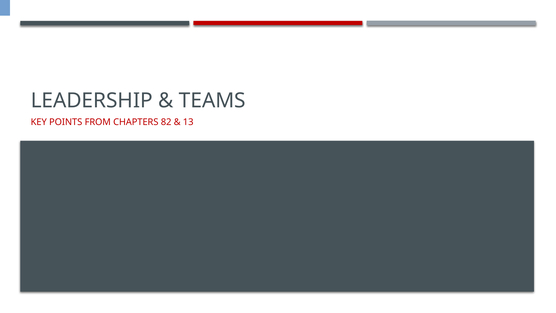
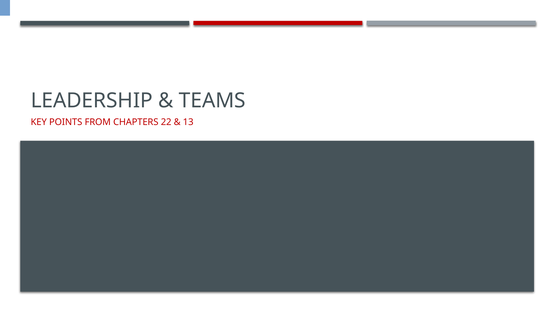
82: 82 -> 22
